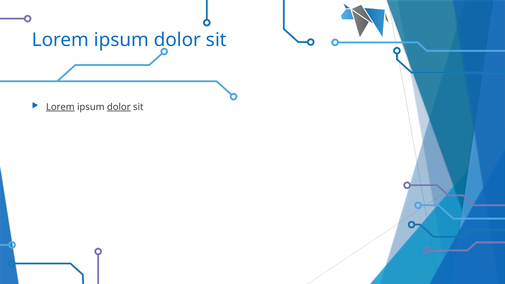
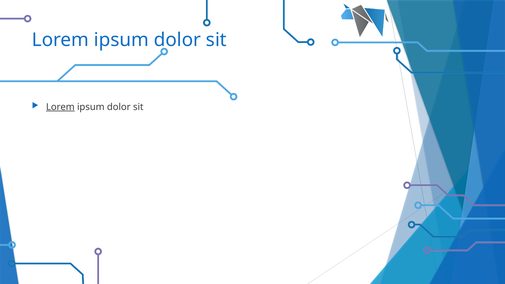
dolor at (119, 107) underline: present -> none
